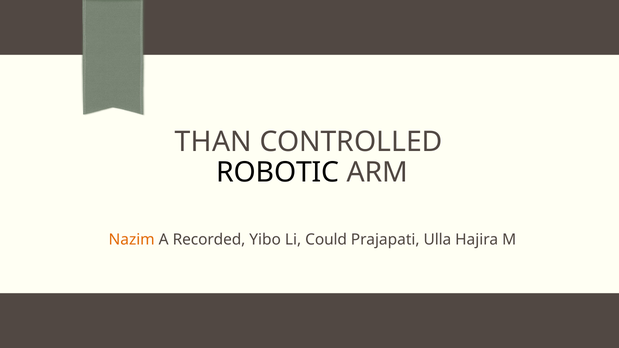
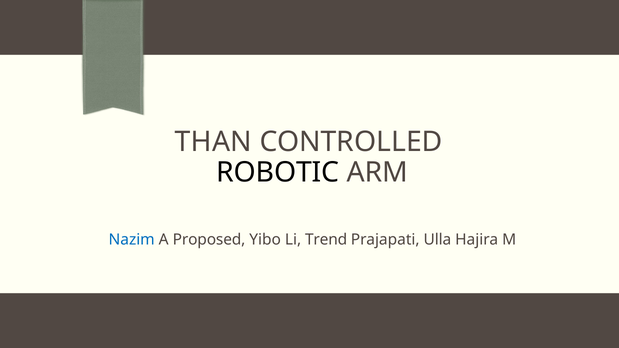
Nazim colour: orange -> blue
Recorded: Recorded -> Proposed
Could: Could -> Trend
